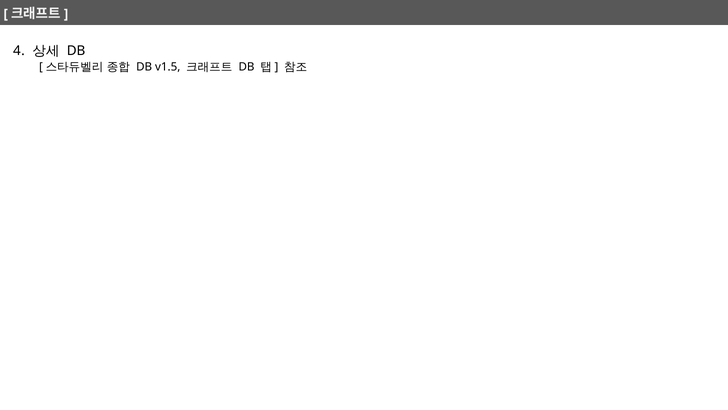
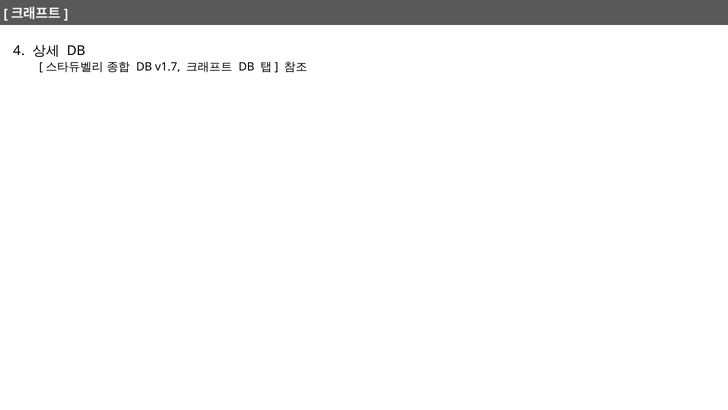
v1.5: v1.5 -> v1.7
